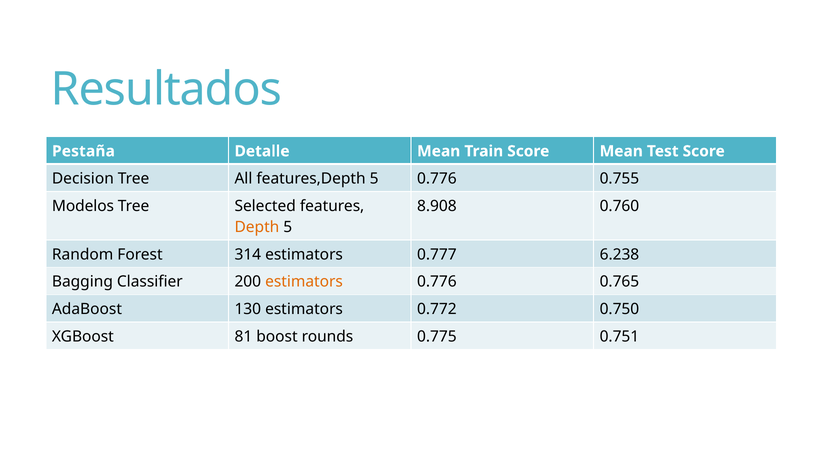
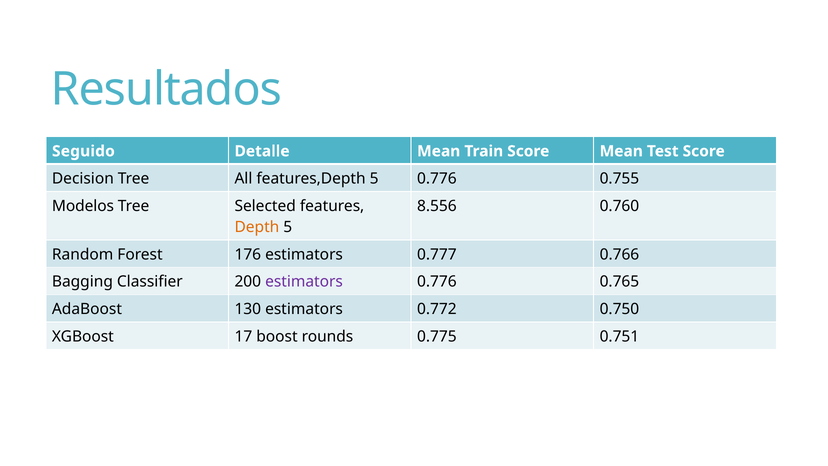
Pestaña: Pestaña -> Seguido
8.908: 8.908 -> 8.556
314: 314 -> 176
6.238: 6.238 -> 0.766
estimators at (304, 282) colour: orange -> purple
81: 81 -> 17
